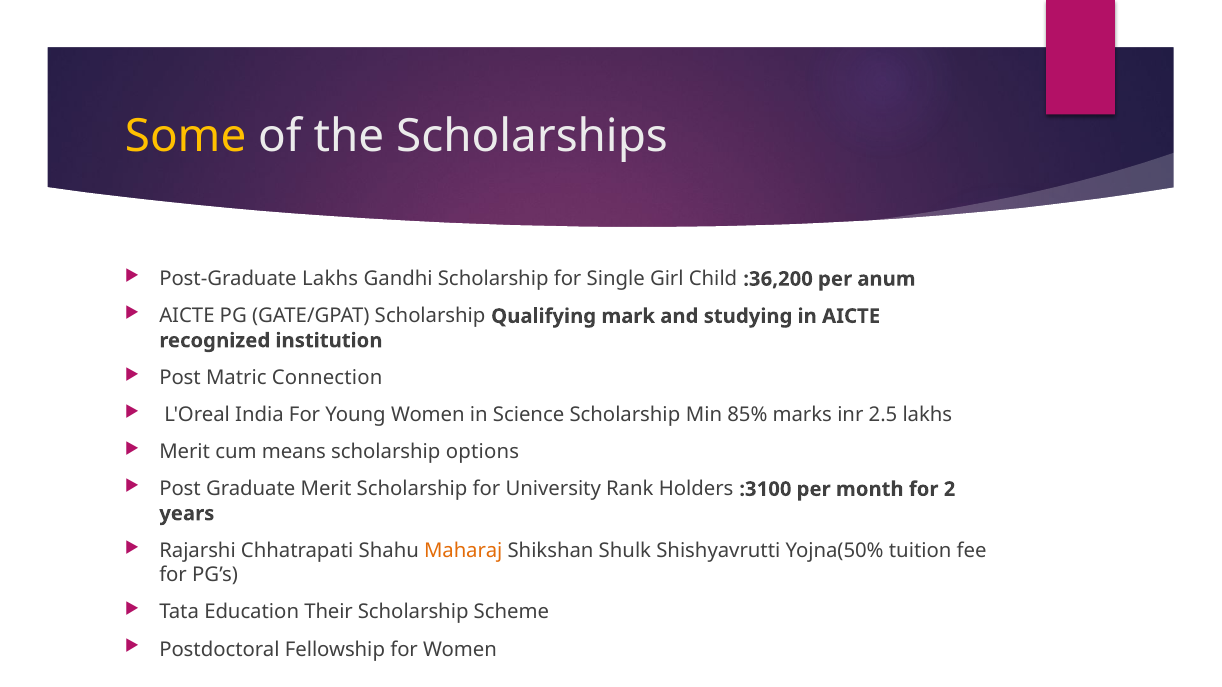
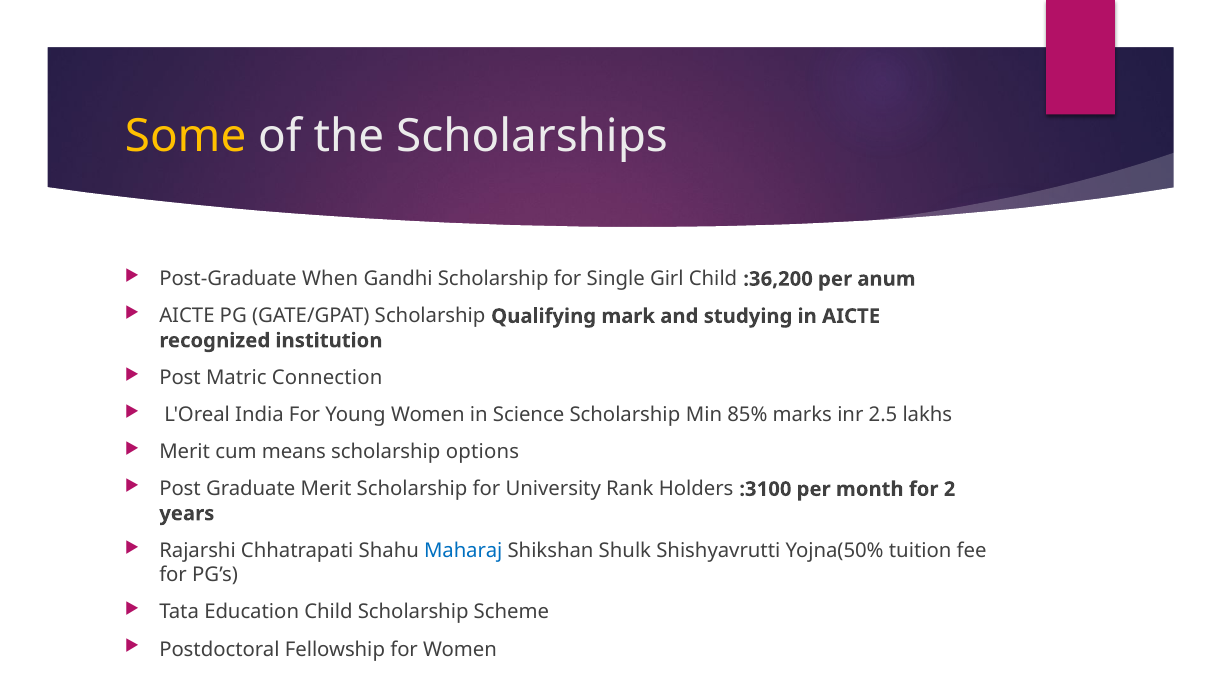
Post-Graduate Lakhs: Lakhs -> When
Maharaj colour: orange -> blue
Education Their: Their -> Child
